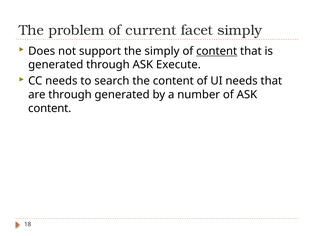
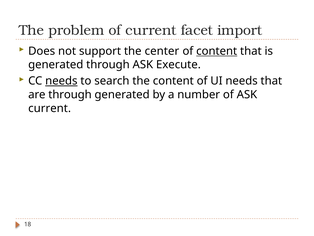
facet simply: simply -> import
the simply: simply -> center
needs at (61, 81) underline: none -> present
content at (50, 108): content -> current
